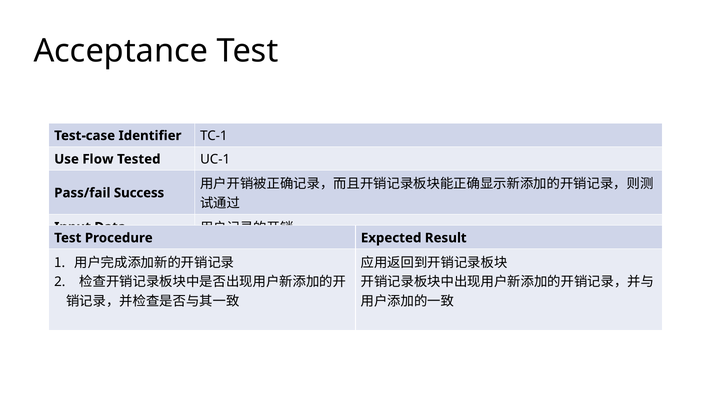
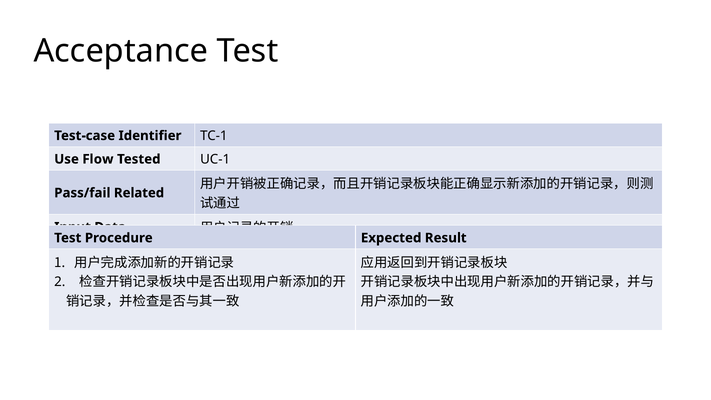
Success: Success -> Related
